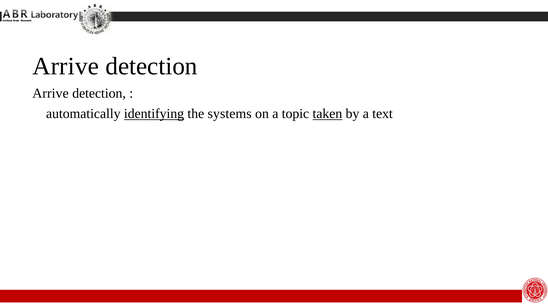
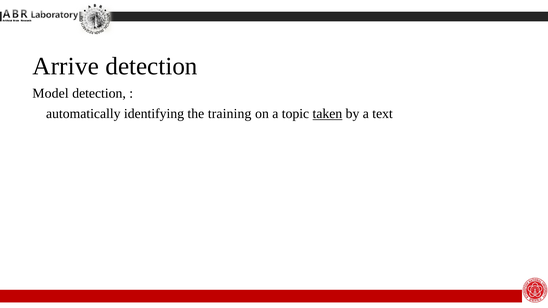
Arrive at (51, 93): Arrive -> Model
identifying underline: present -> none
systems: systems -> training
